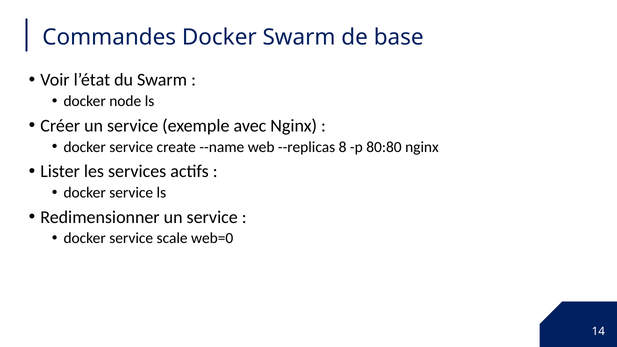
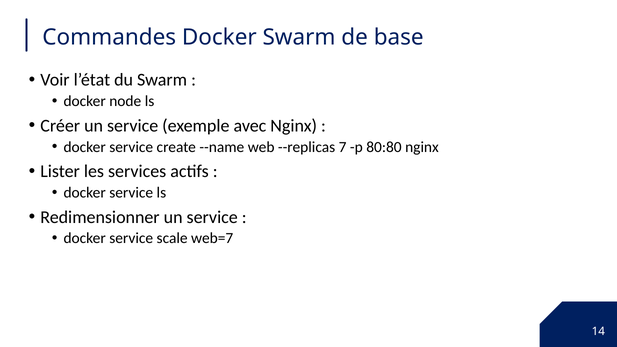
8: 8 -> 7
web=0: web=0 -> web=7
